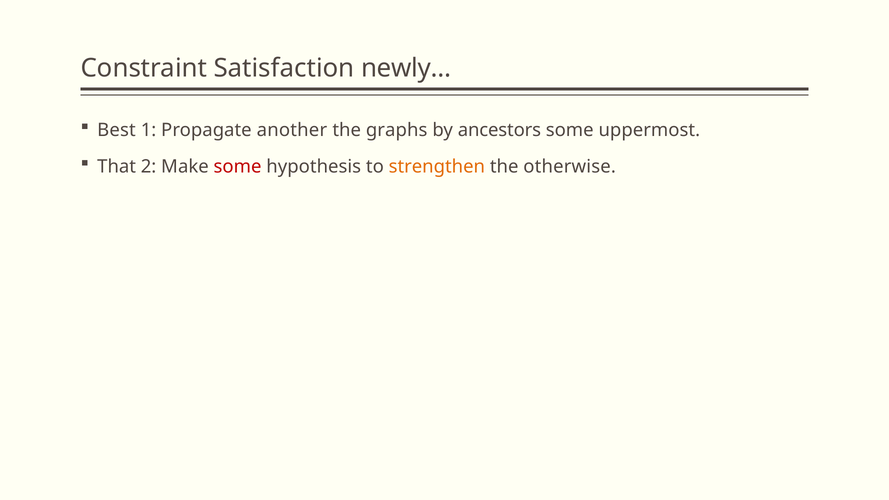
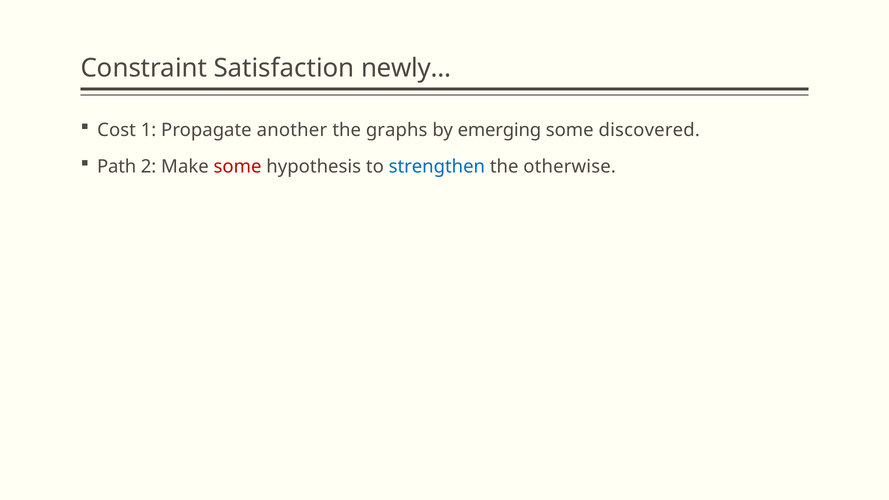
Best: Best -> Cost
ancestors: ancestors -> emerging
uppermost: uppermost -> discovered
That: That -> Path
strengthen colour: orange -> blue
